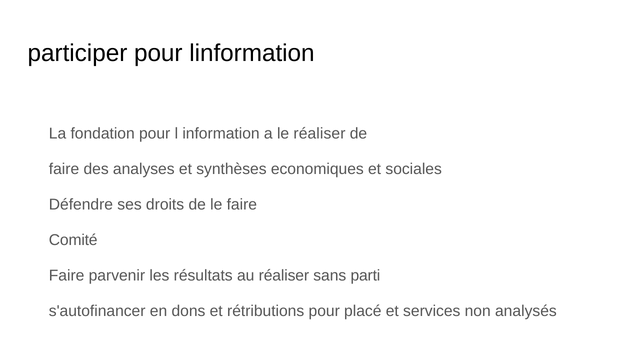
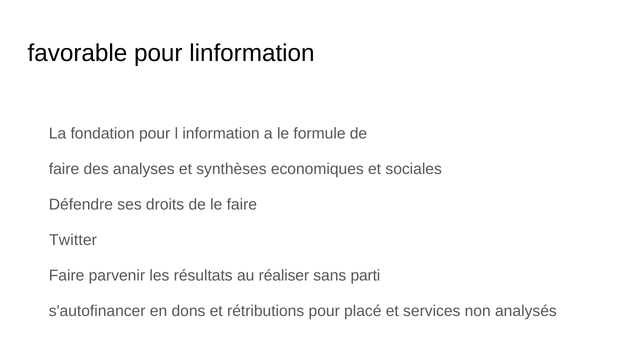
participer: participer -> favorable
le réaliser: réaliser -> formule
Comité: Comité -> Twitter
